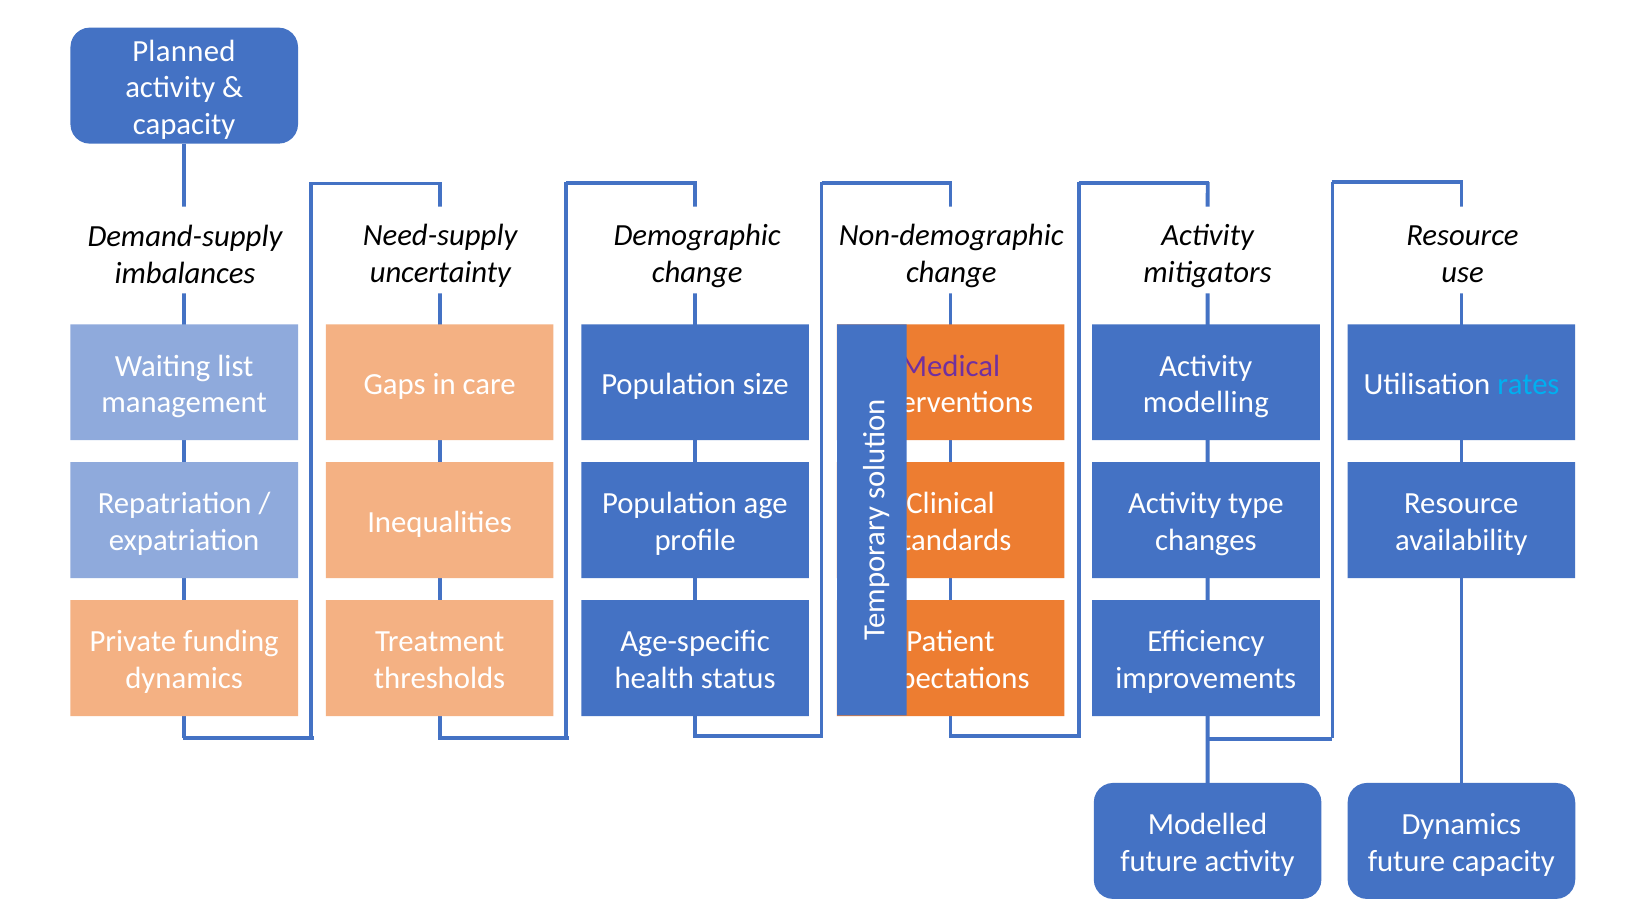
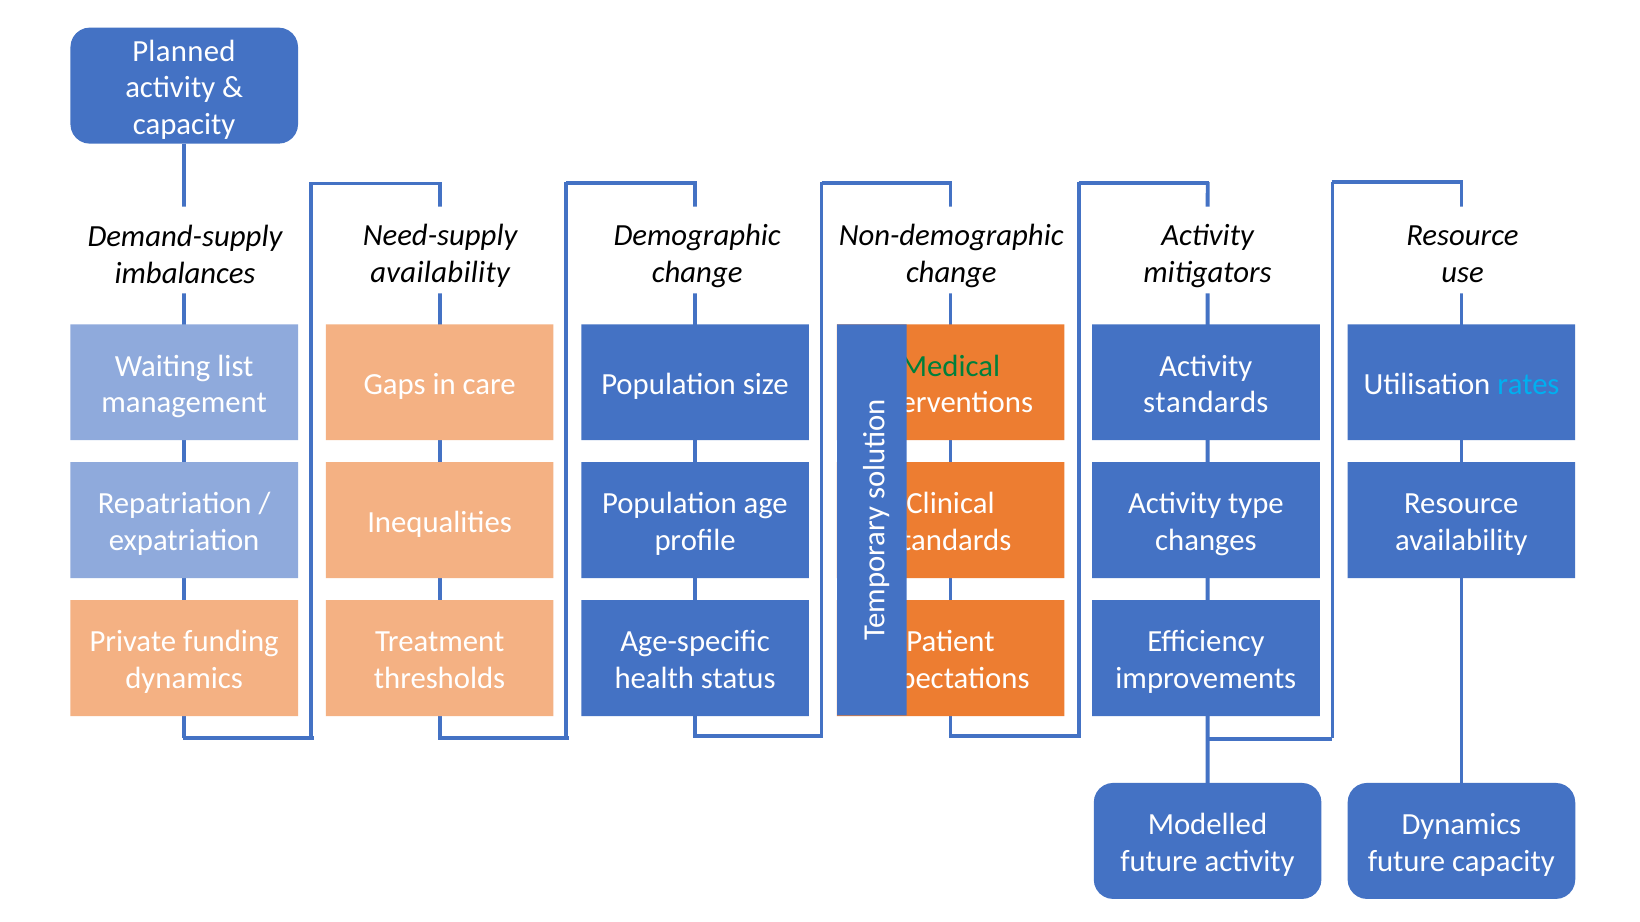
uncertainty at (440, 273): uncertainty -> availability
Medical colour: purple -> green
modelling at (1206, 403): modelling -> standards
